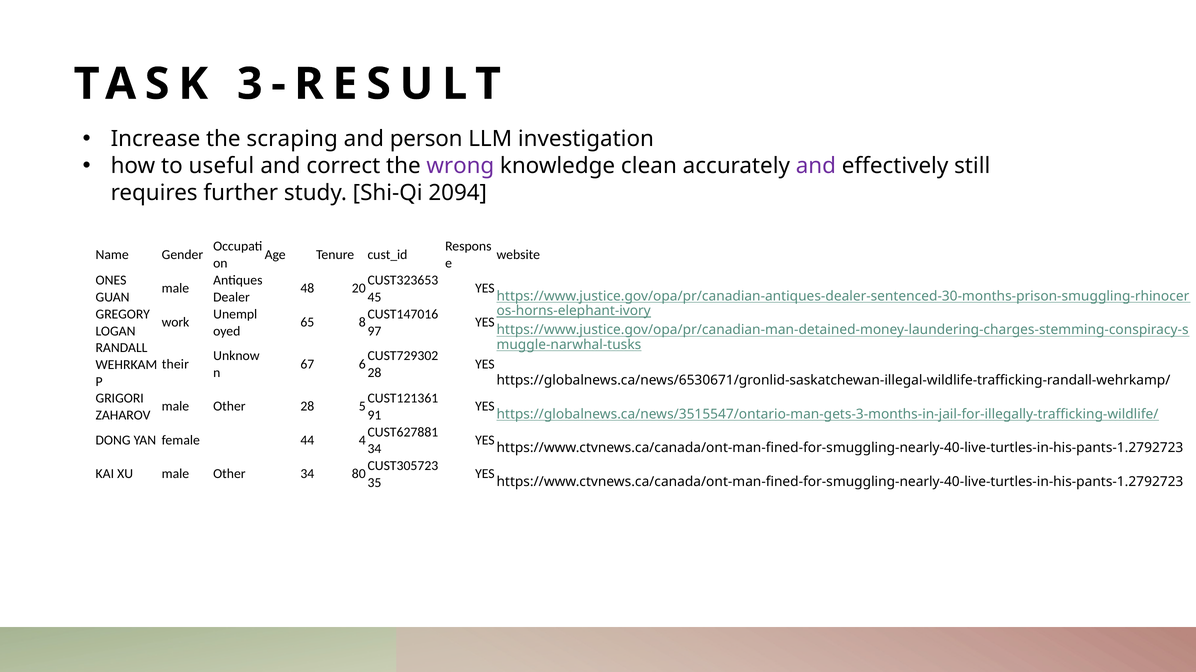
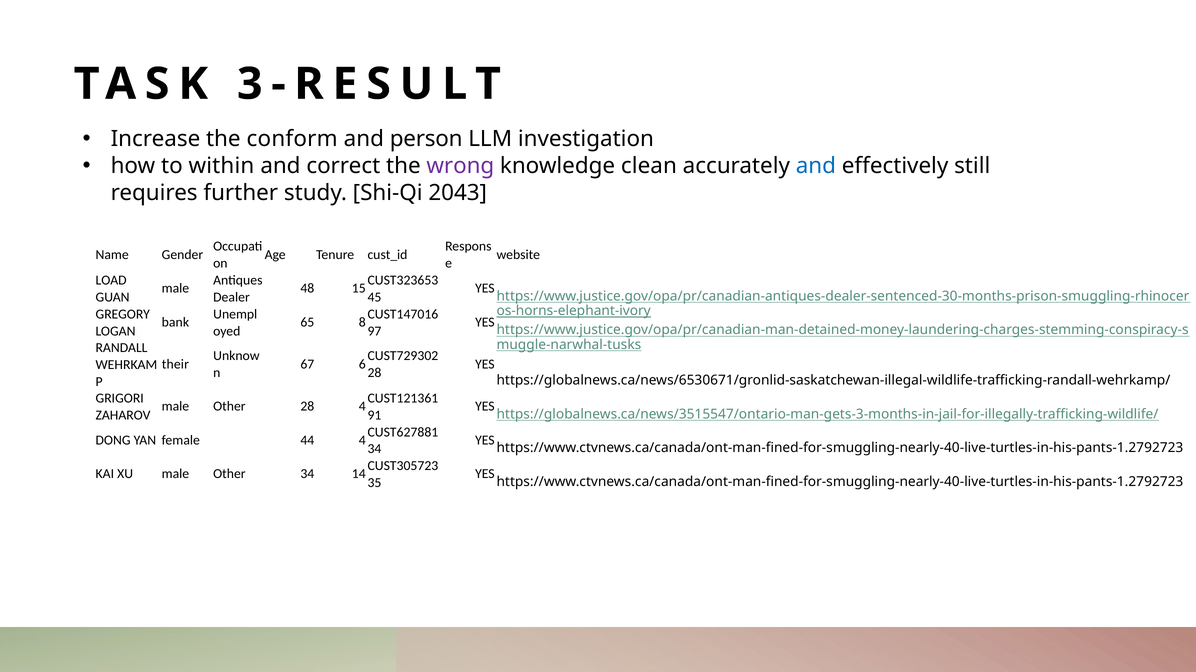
scraping: scraping -> conform
useful: useful -> within
and at (816, 166) colour: purple -> blue
2094: 2094 -> 2043
ONES: ONES -> LOAD
20: 20 -> 15
work: work -> bank
28 5: 5 -> 4
80: 80 -> 14
